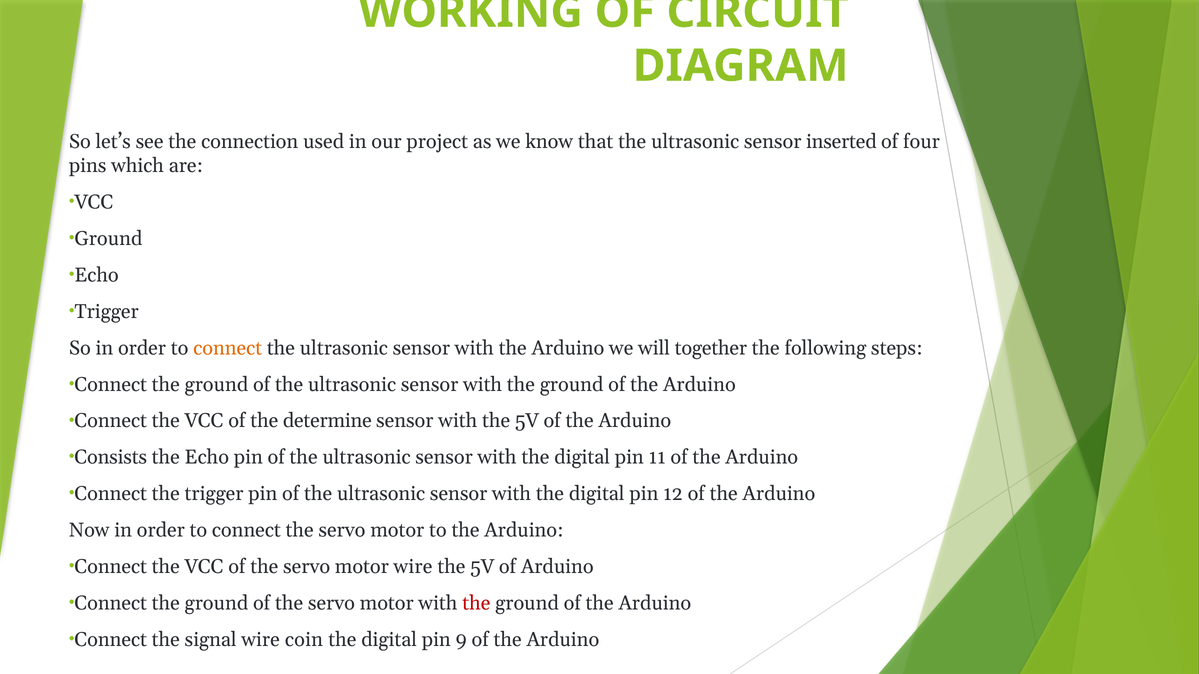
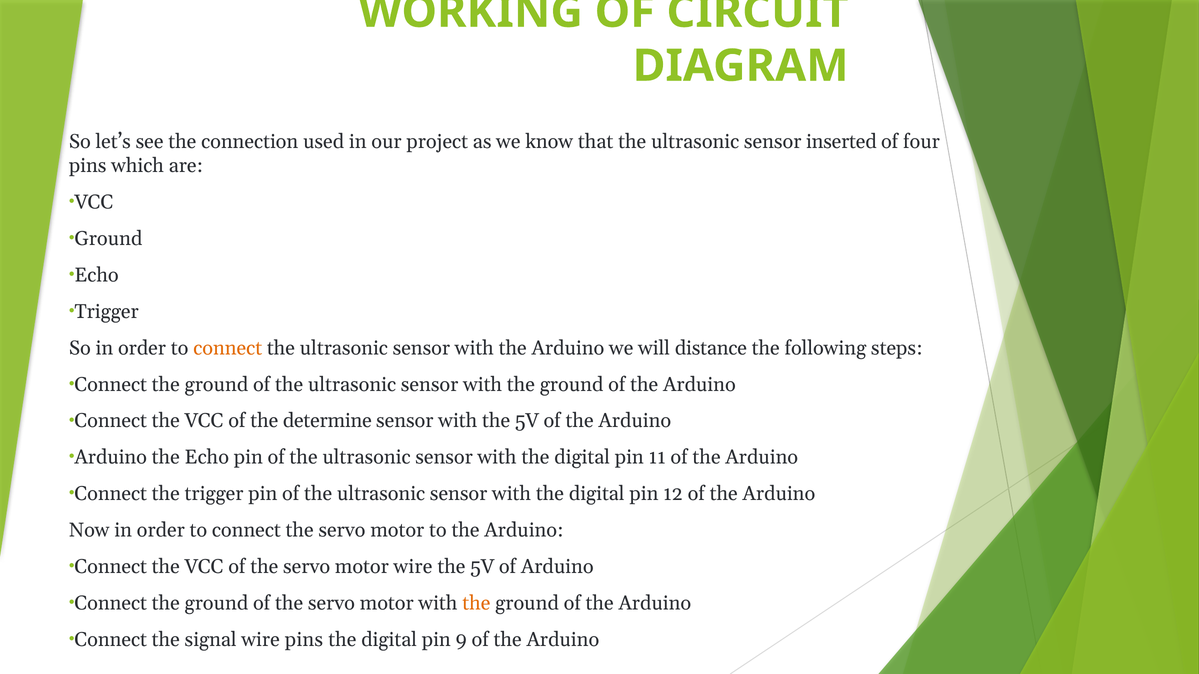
together: together -> distance
Consists at (111, 458): Consists -> Arduino
the at (476, 603) colour: red -> orange
wire coin: coin -> pins
